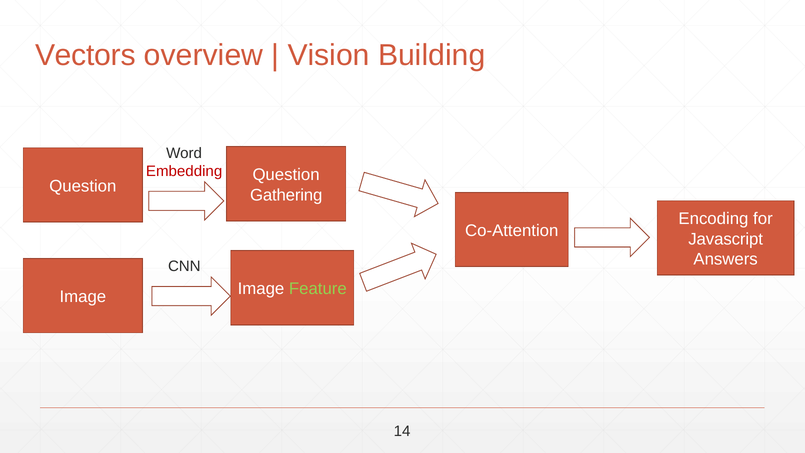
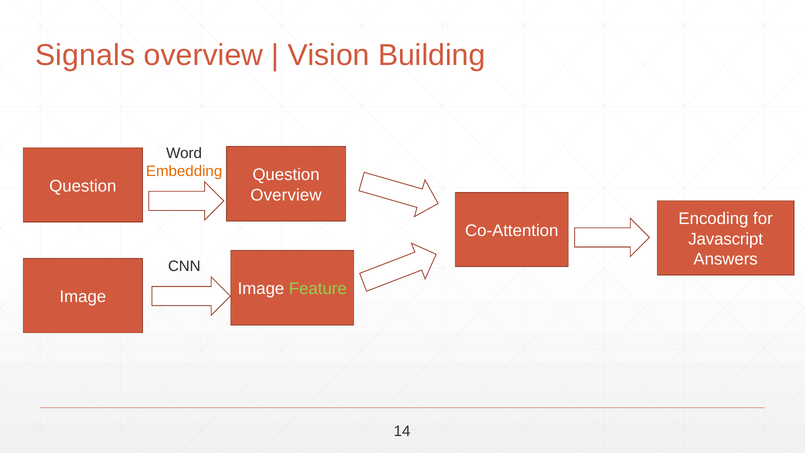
Vectors: Vectors -> Signals
Embedding colour: red -> orange
Gathering at (286, 195): Gathering -> Overview
